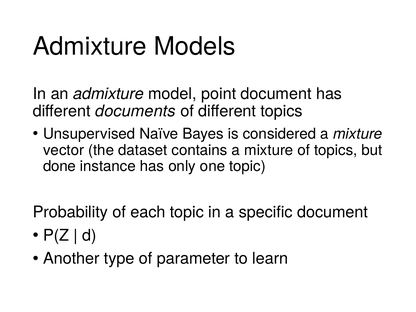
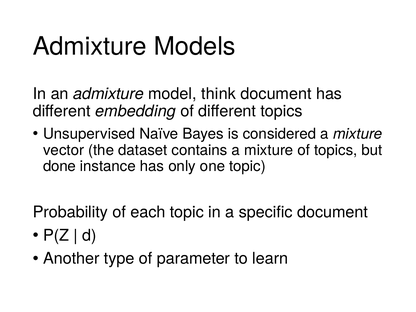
point: point -> think
documents: documents -> embedding
